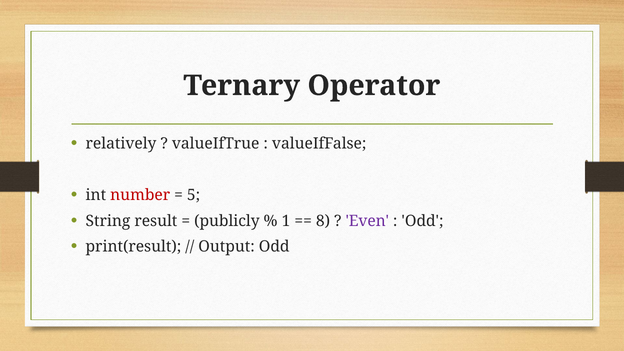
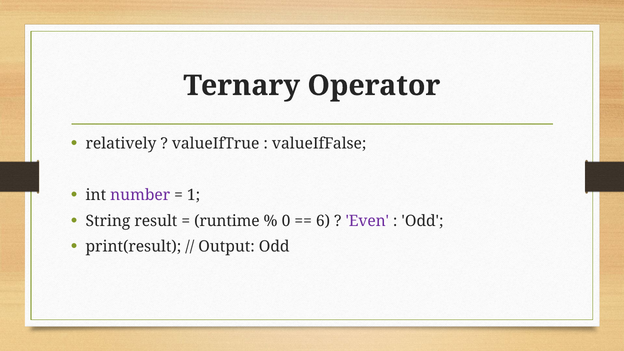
number colour: red -> purple
5: 5 -> 1
publicly: publicly -> runtime
1: 1 -> 0
8: 8 -> 6
